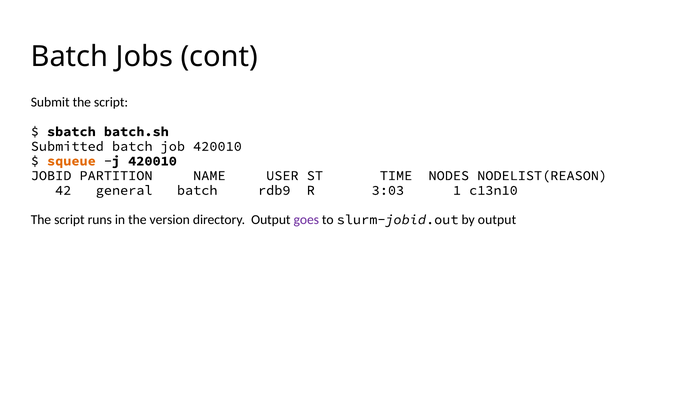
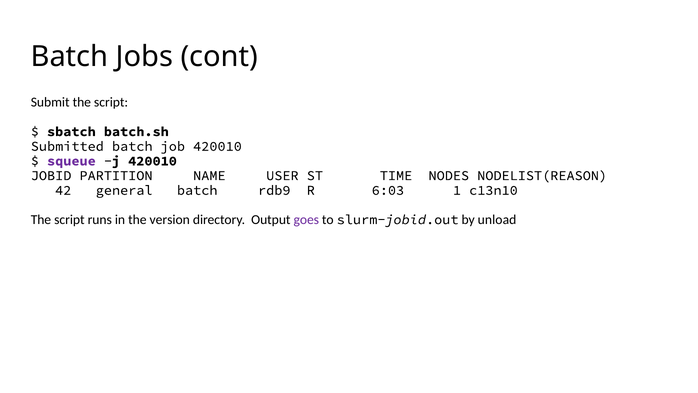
squeue colour: orange -> purple
3:03: 3:03 -> 6:03
by output: output -> unload
